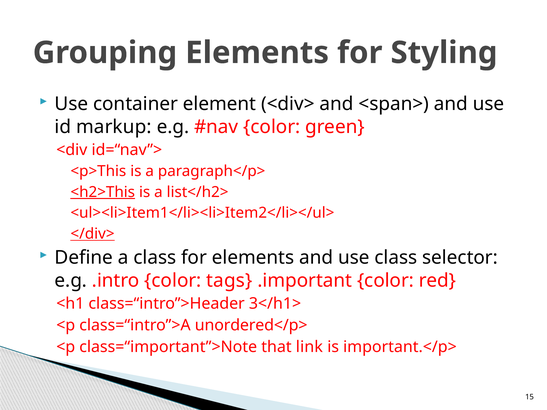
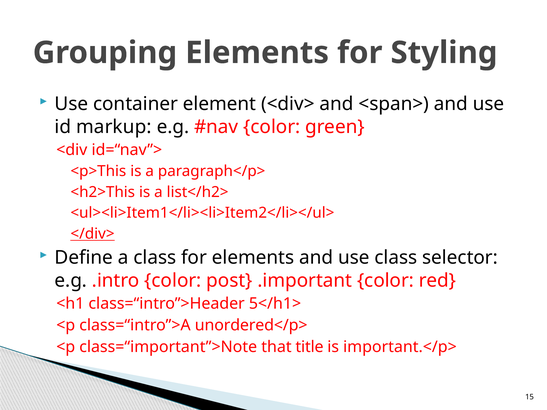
<h2>This underline: present -> none
tags: tags -> post
3</h1>: 3</h1> -> 5</h1>
link: link -> title
